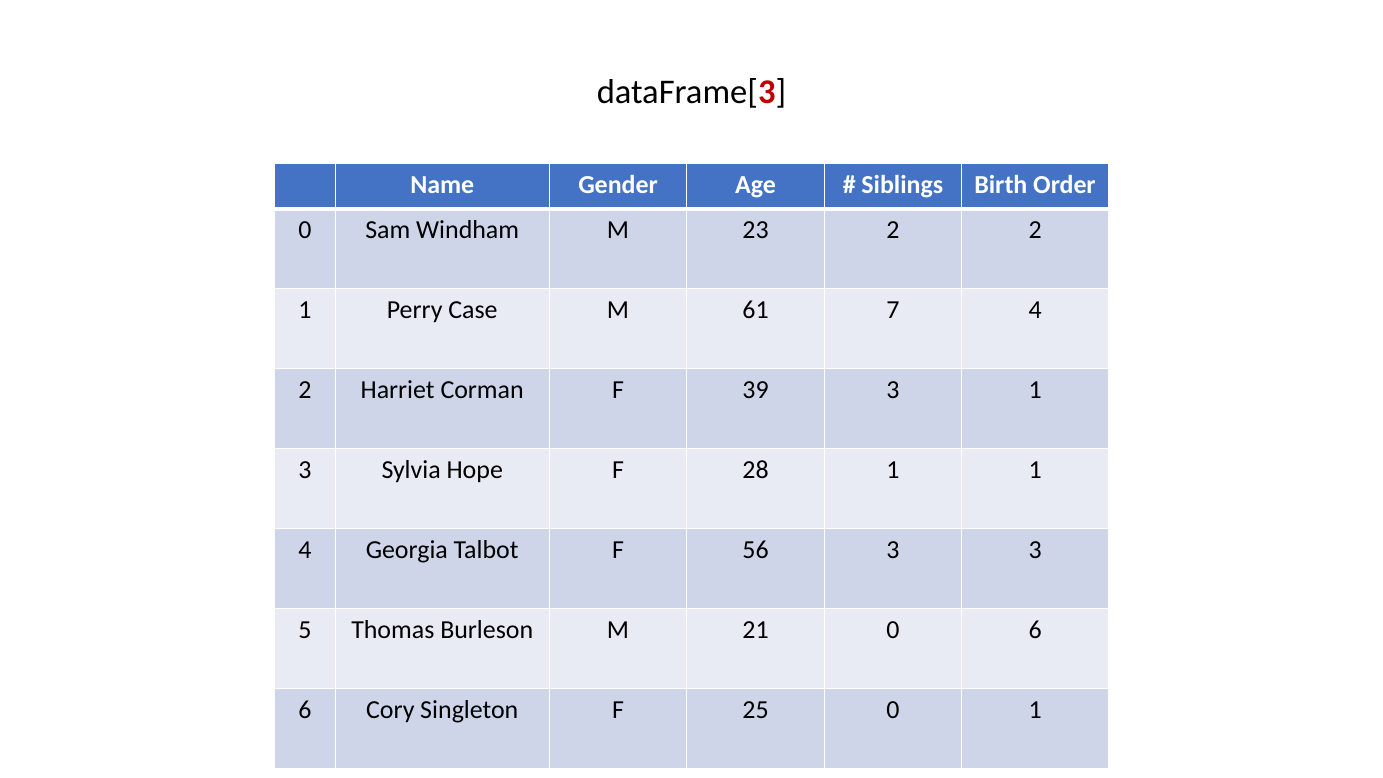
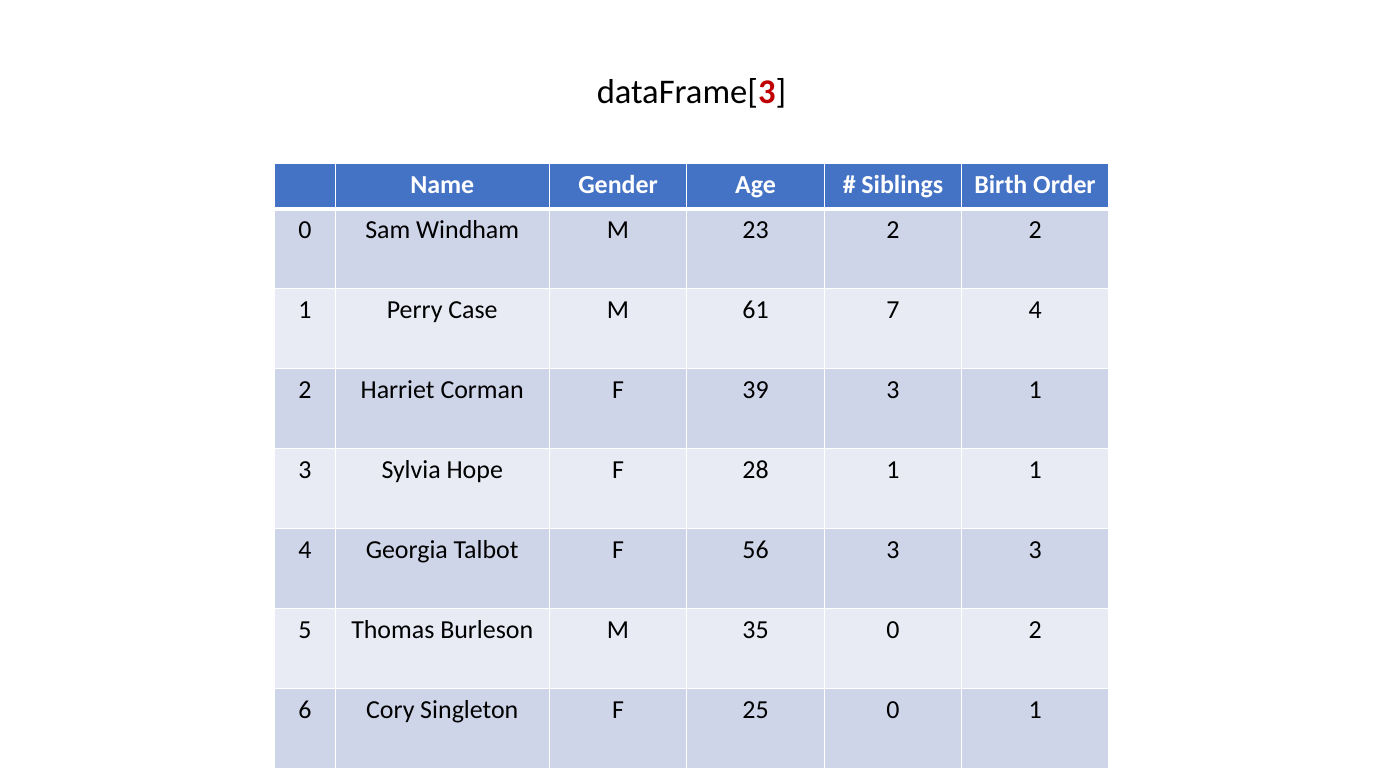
21: 21 -> 35
0 6: 6 -> 2
